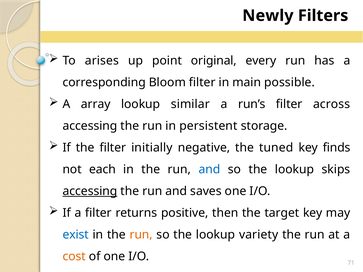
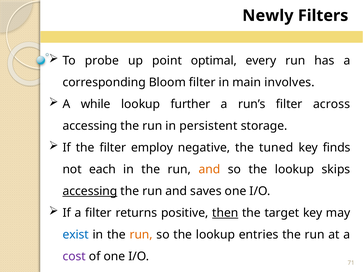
arises: arises -> probe
original: original -> optimal
possible: possible -> involves
array: array -> while
similar: similar -> further
initially: initially -> employ
and at (209, 169) colour: blue -> orange
then underline: none -> present
variety: variety -> entries
cost colour: orange -> purple
